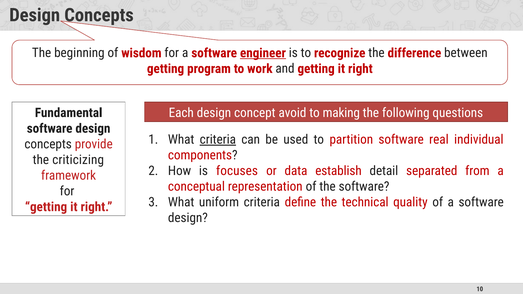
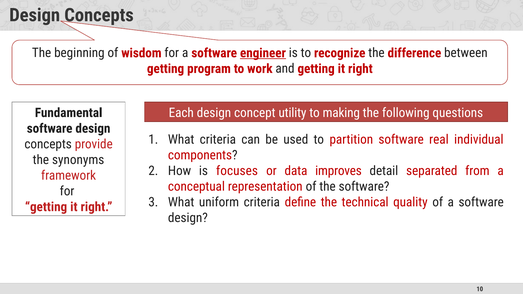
avoid: avoid -> utility
criteria at (218, 140) underline: present -> none
criticizing: criticizing -> synonyms
establish: establish -> improves
